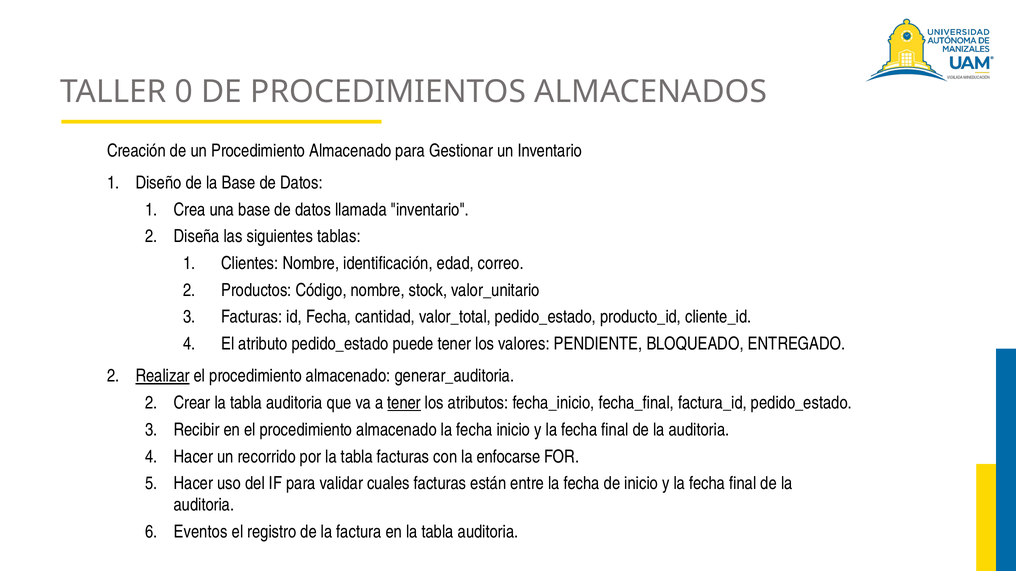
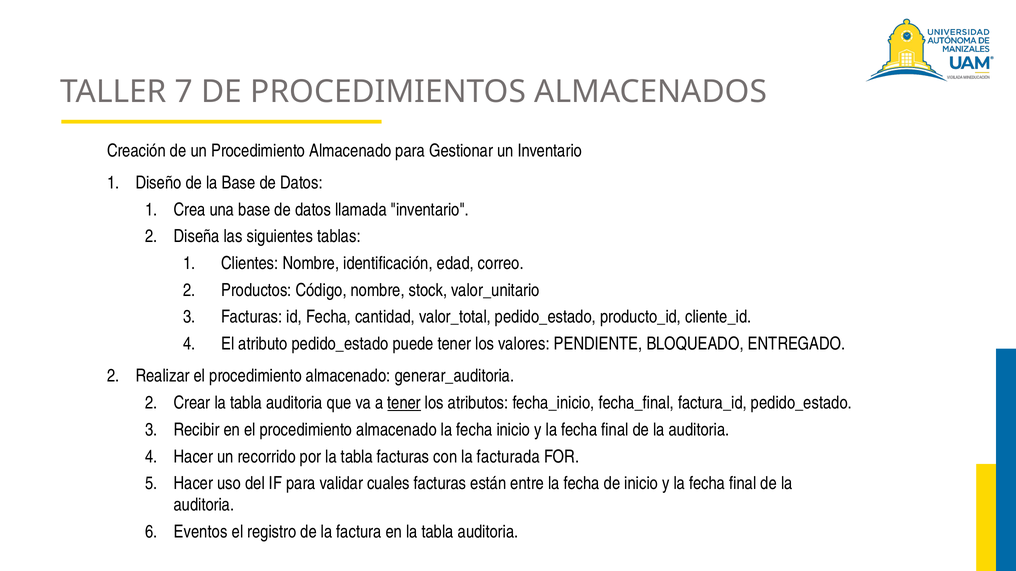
0: 0 -> 7
Realizar underline: present -> none
enfocarse: enfocarse -> facturada
